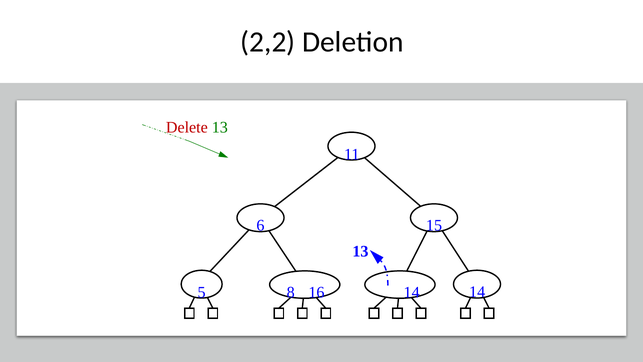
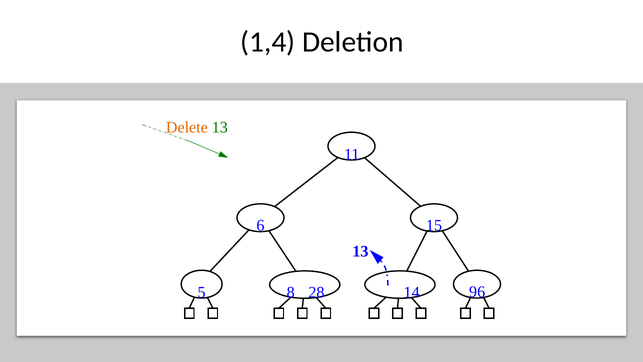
2,2: 2,2 -> 1,4
Delete colour: red -> orange
16: 16 -> 28
14 14: 14 -> 96
